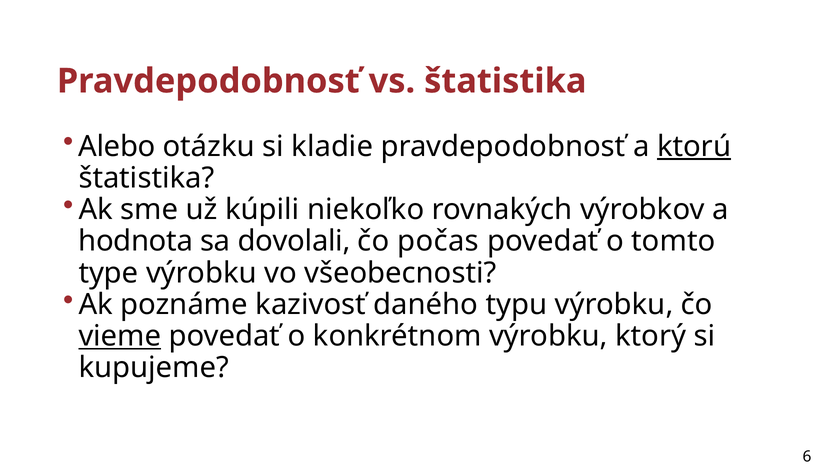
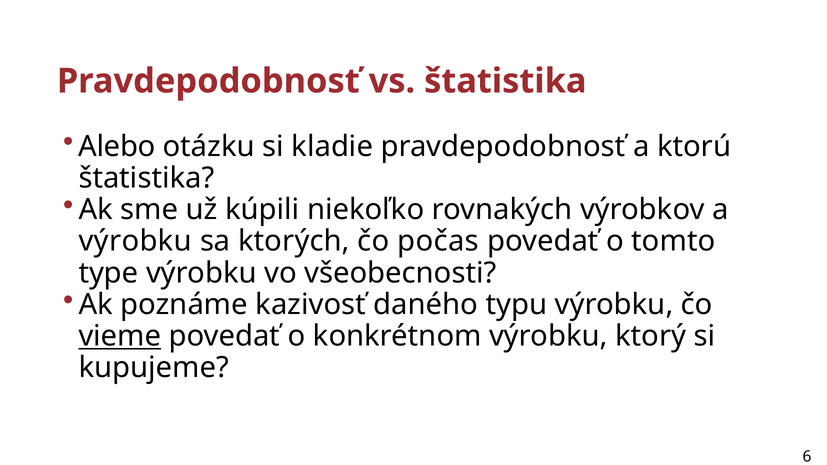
ktorú underline: present -> none
hodnota at (136, 241): hodnota -> výrobku
dovolali: dovolali -> ktorých
